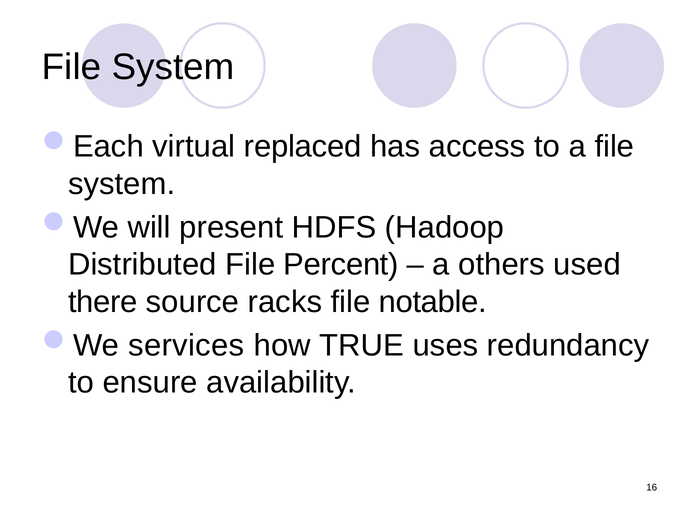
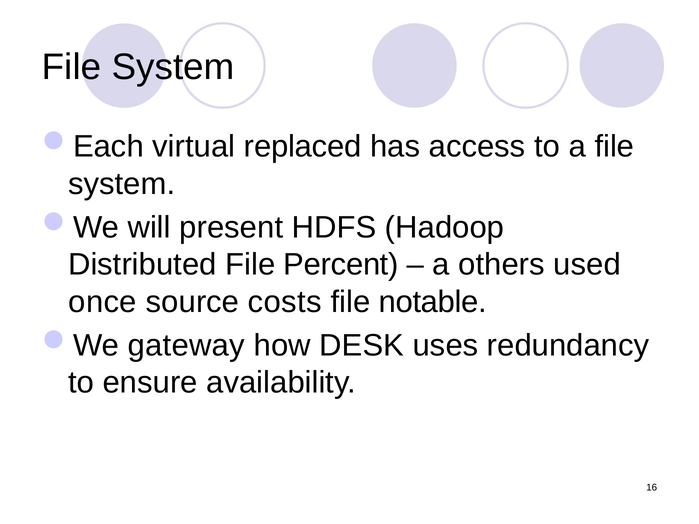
there: there -> once
racks: racks -> costs
services: services -> gateway
TRUE: TRUE -> DESK
